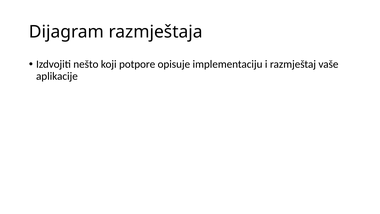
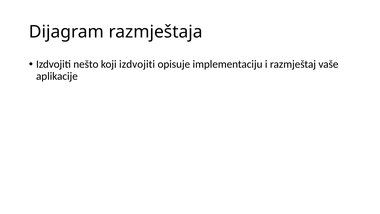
koji potpore: potpore -> izdvojiti
